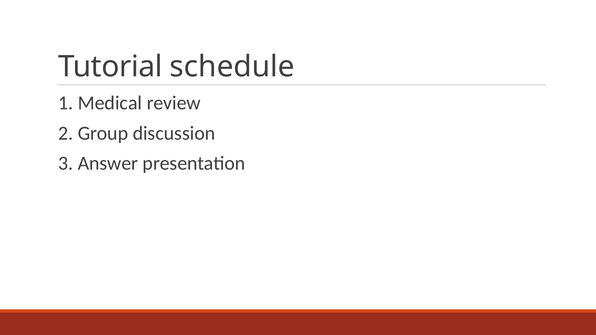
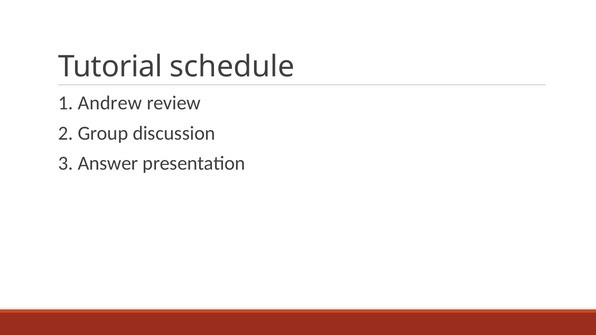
Medical: Medical -> Andrew
